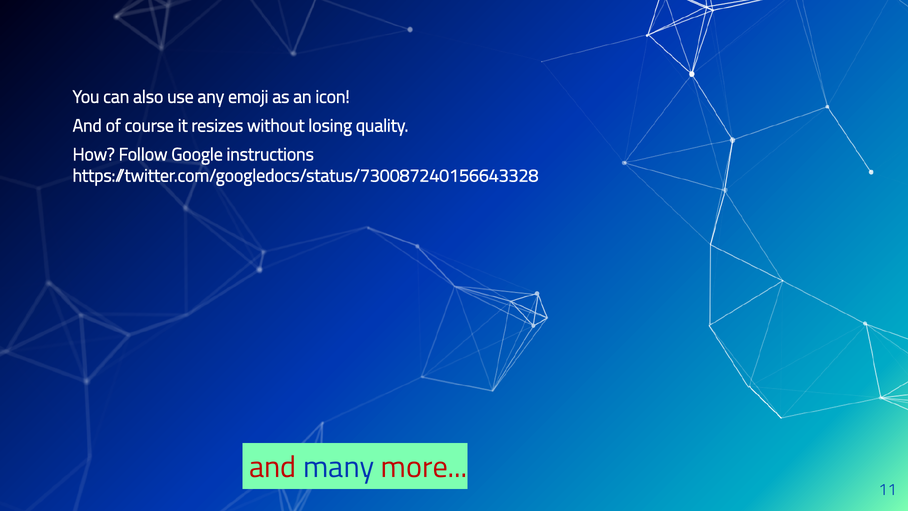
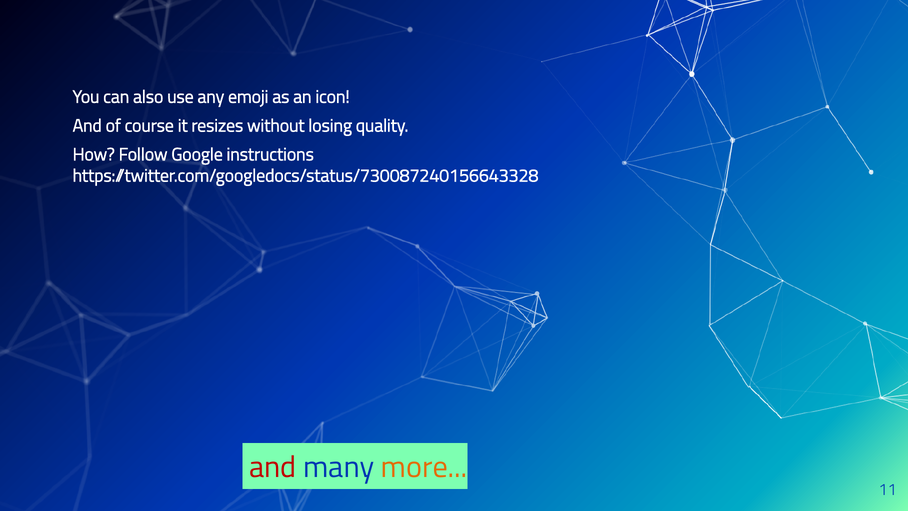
more colour: red -> orange
